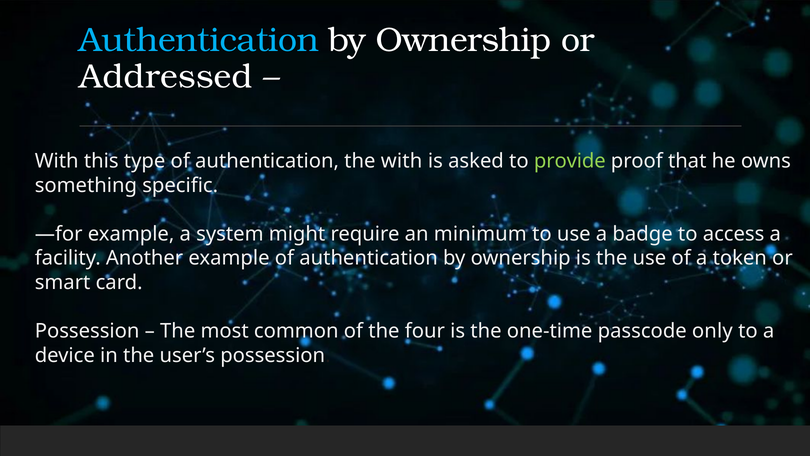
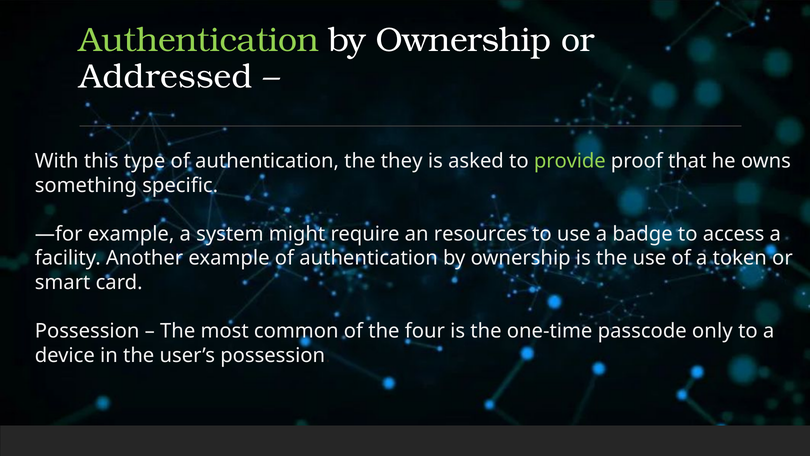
Authentication at (199, 40) colour: light blue -> light green
the with: with -> they
minimum: minimum -> resources
